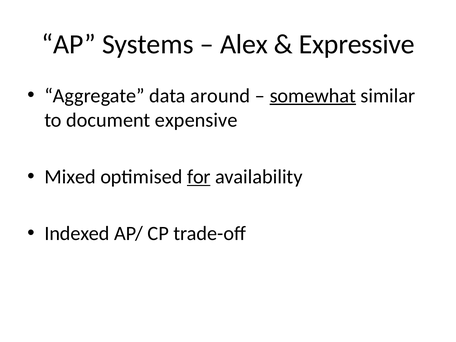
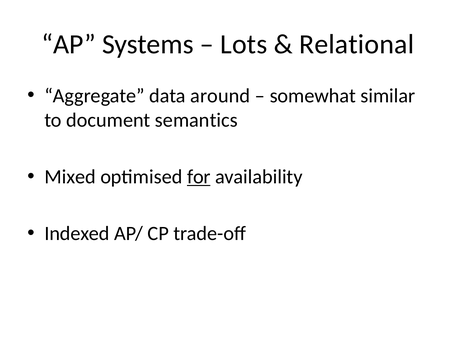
Alex: Alex -> Lots
Expressive: Expressive -> Relational
somewhat underline: present -> none
expensive: expensive -> semantics
